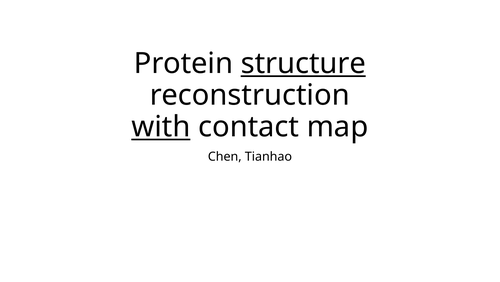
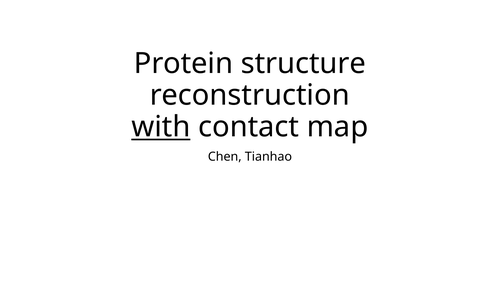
structure underline: present -> none
